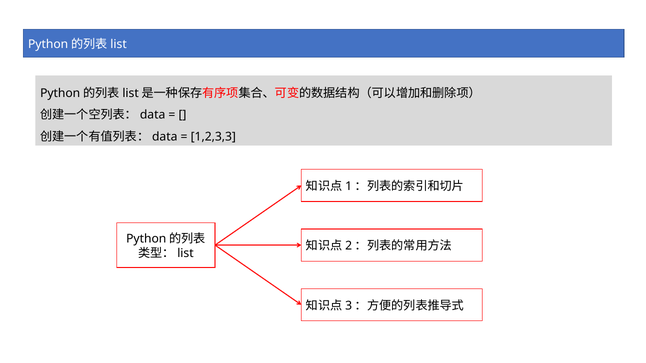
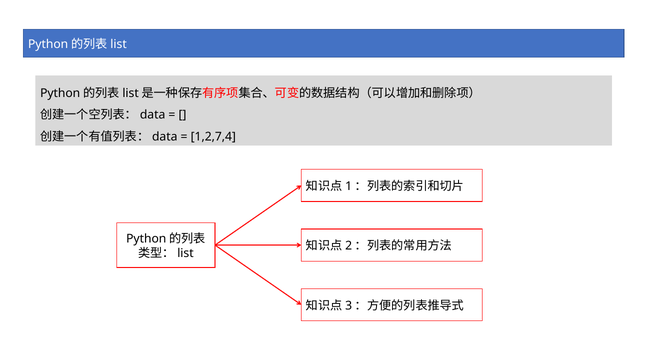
1,2,3,3: 1,2,3,3 -> 1,2,7,4
